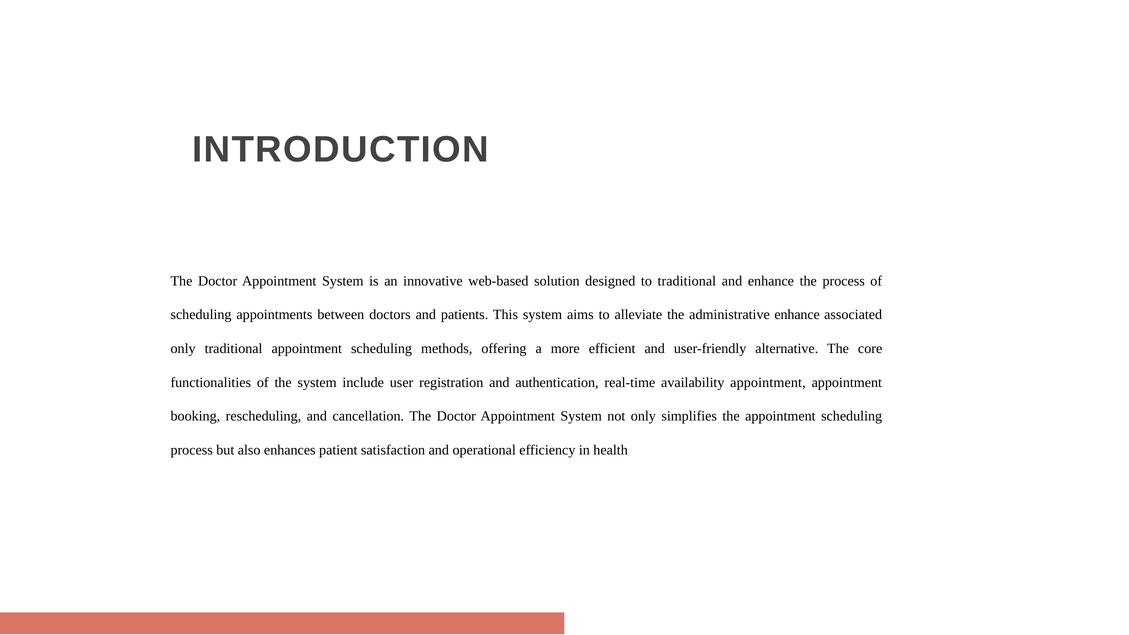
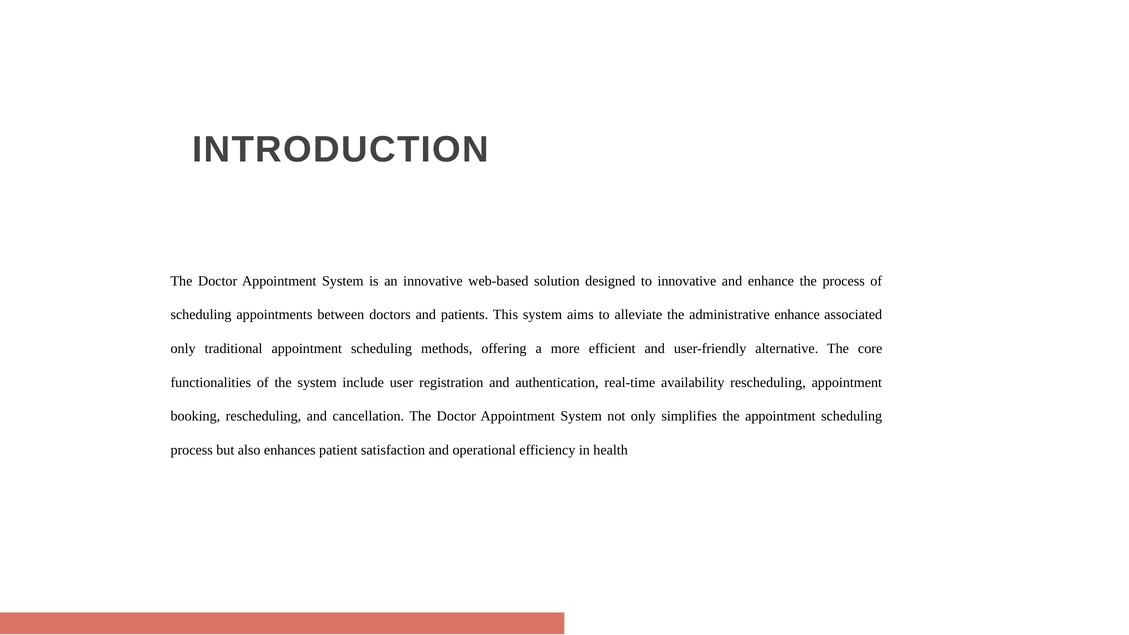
to traditional: traditional -> innovative
availability appointment: appointment -> rescheduling
